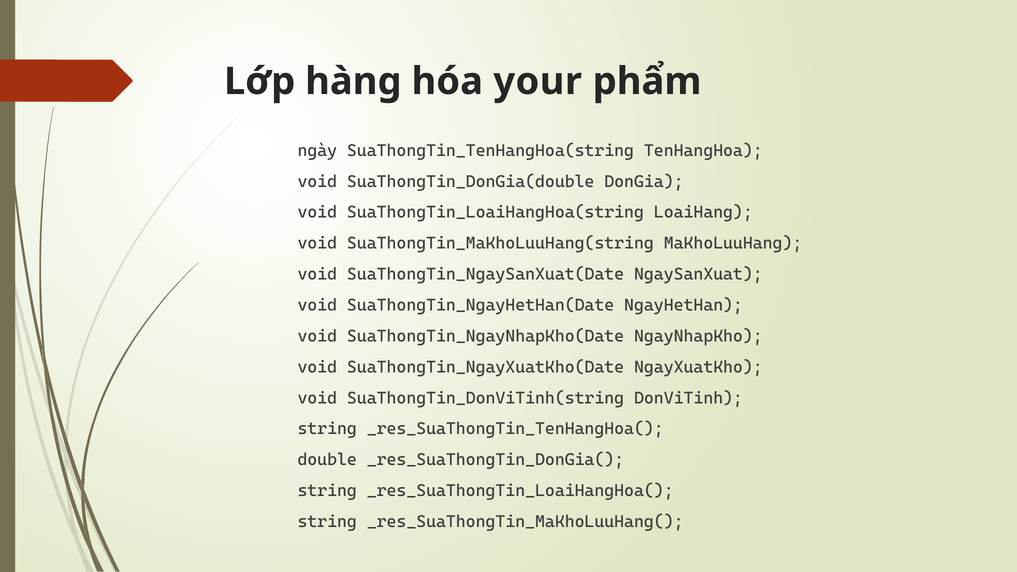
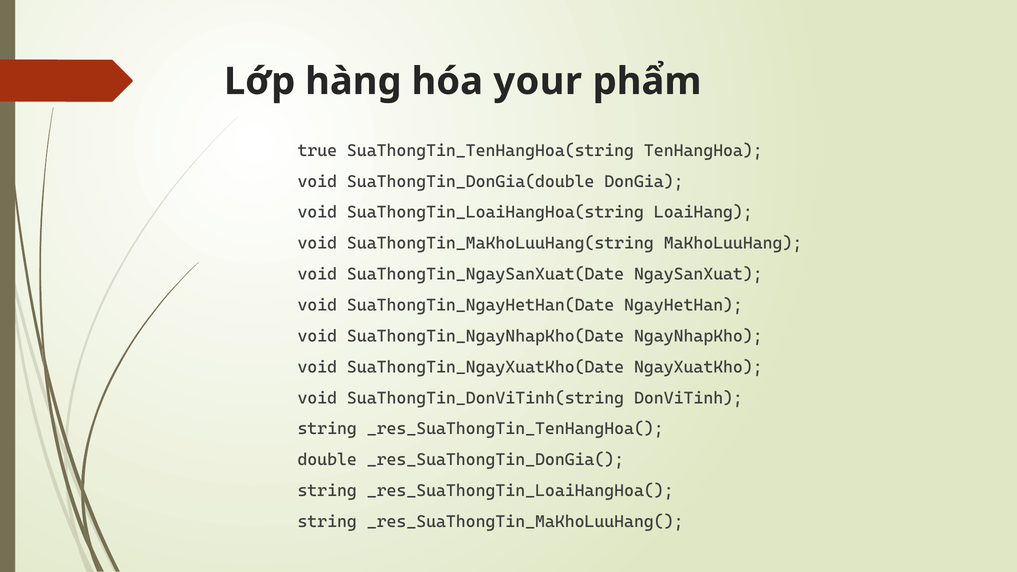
ngày: ngày -> true
